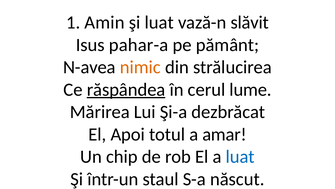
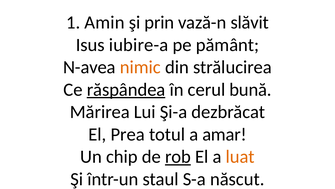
şi luat: luat -> prin
pahar-a: pahar-a -> iubire-a
lume: lume -> bună
Apoi: Apoi -> Prea
rob underline: none -> present
luat at (240, 156) colour: blue -> orange
